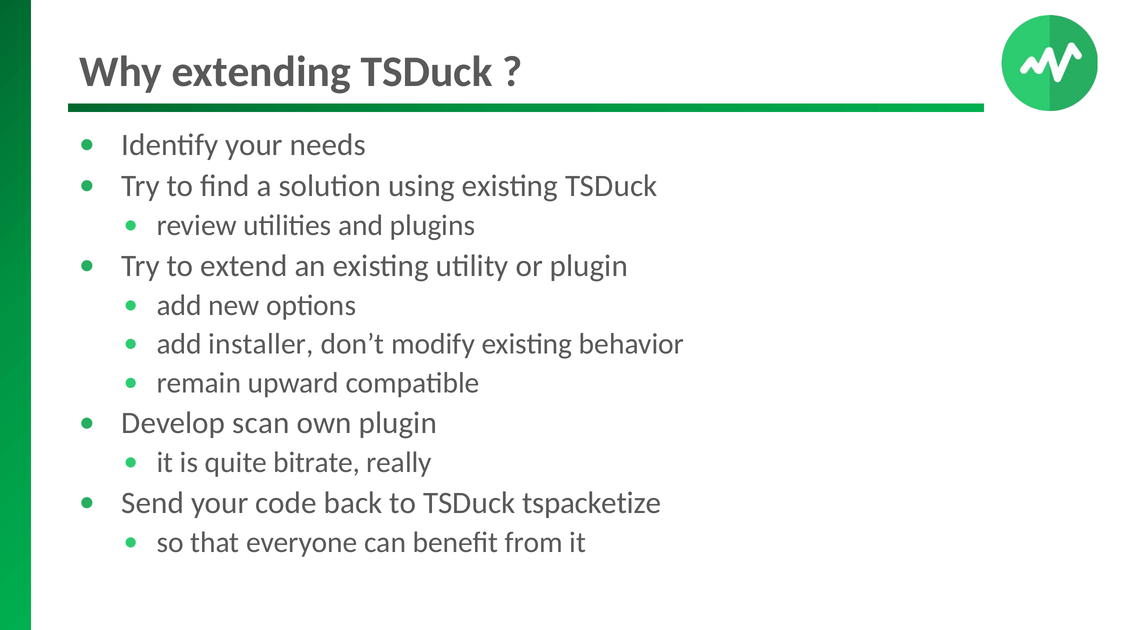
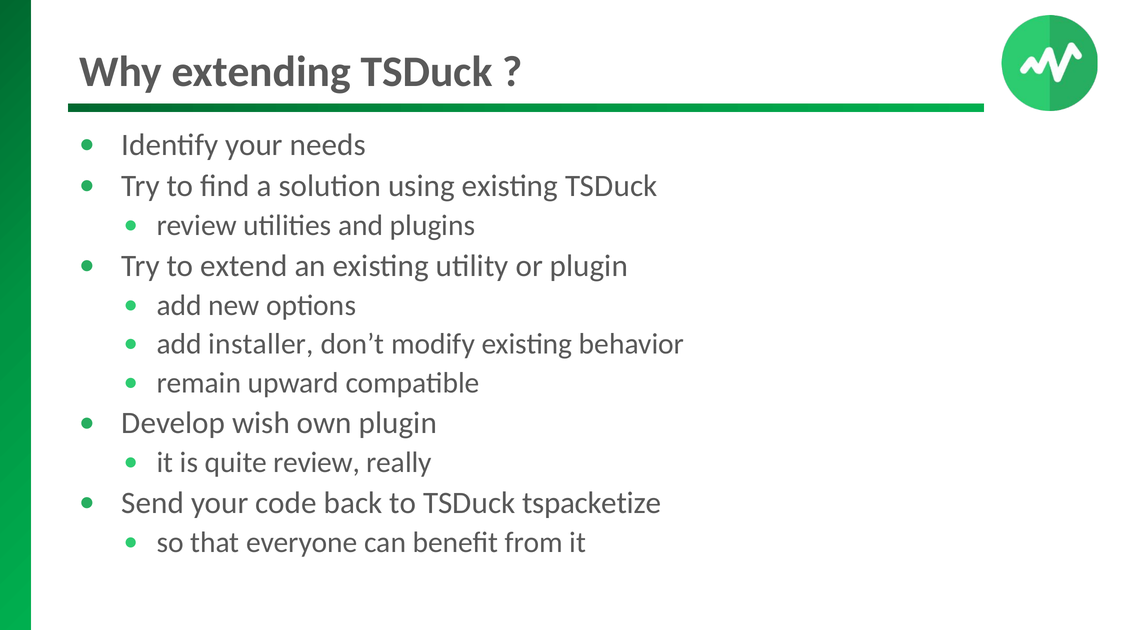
scan: scan -> wish
quite bitrate: bitrate -> review
